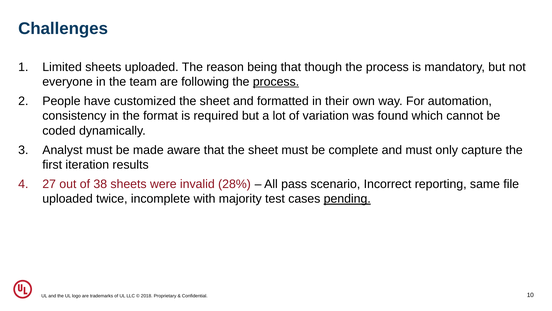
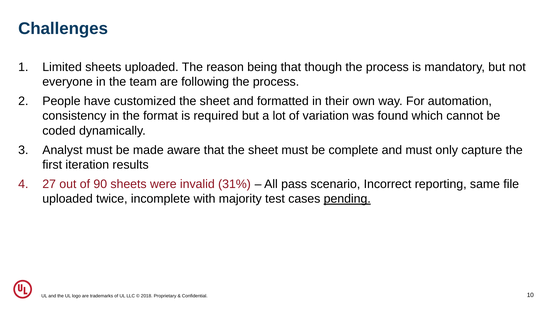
process at (276, 82) underline: present -> none
38: 38 -> 90
28%: 28% -> 31%
